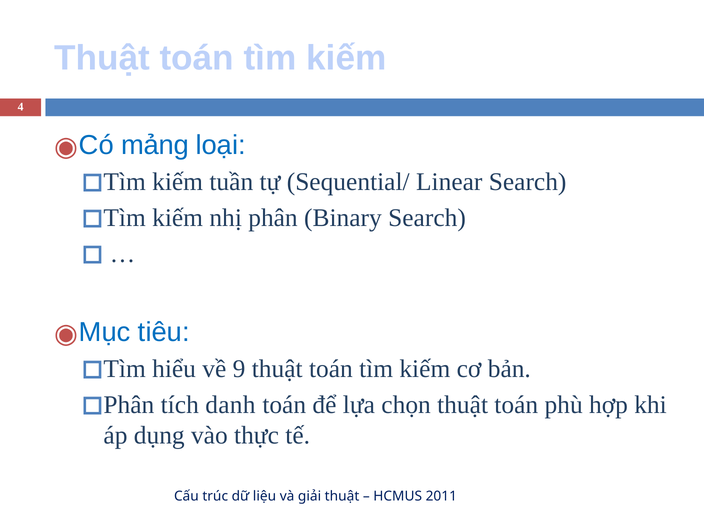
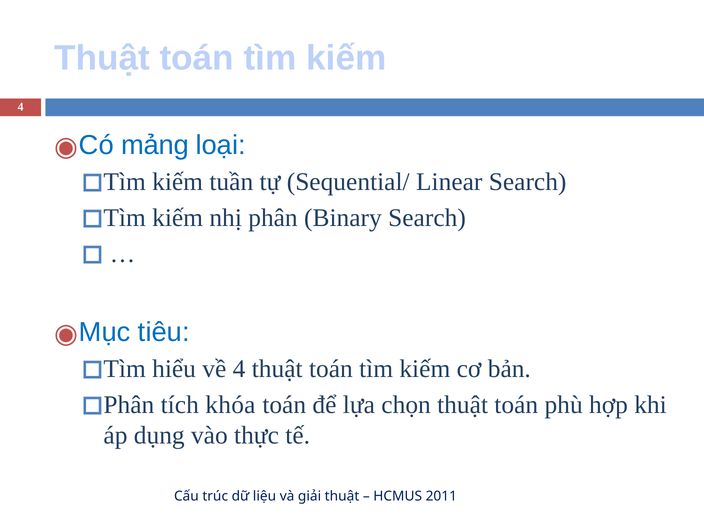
về 9: 9 -> 4
danh: danh -> khóa
